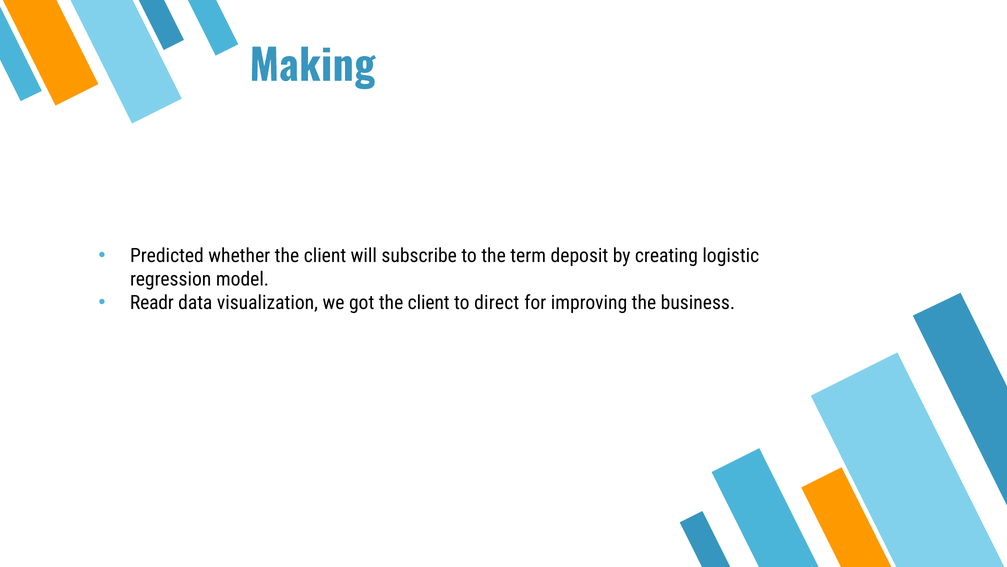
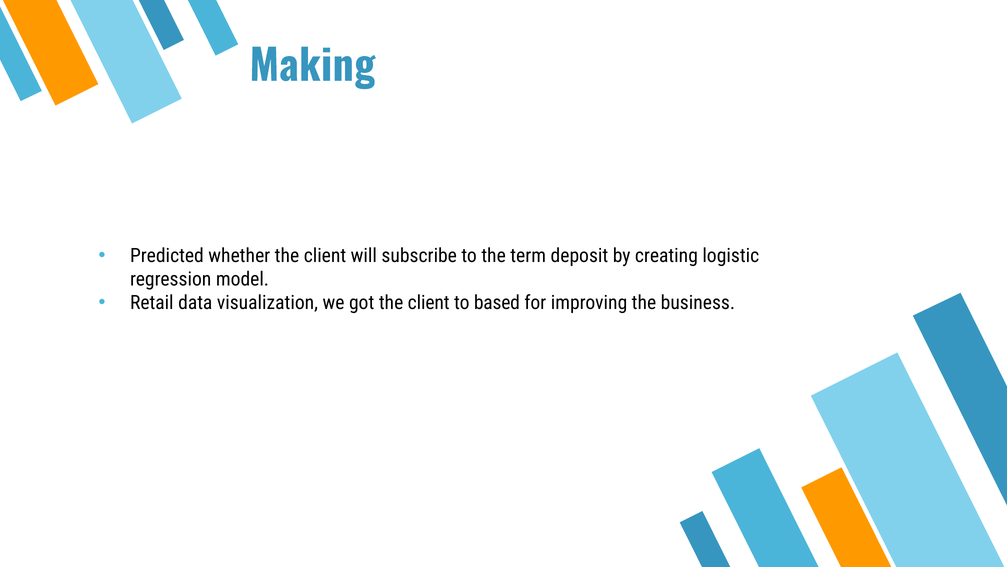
Readr: Readr -> Retail
direct: direct -> based
